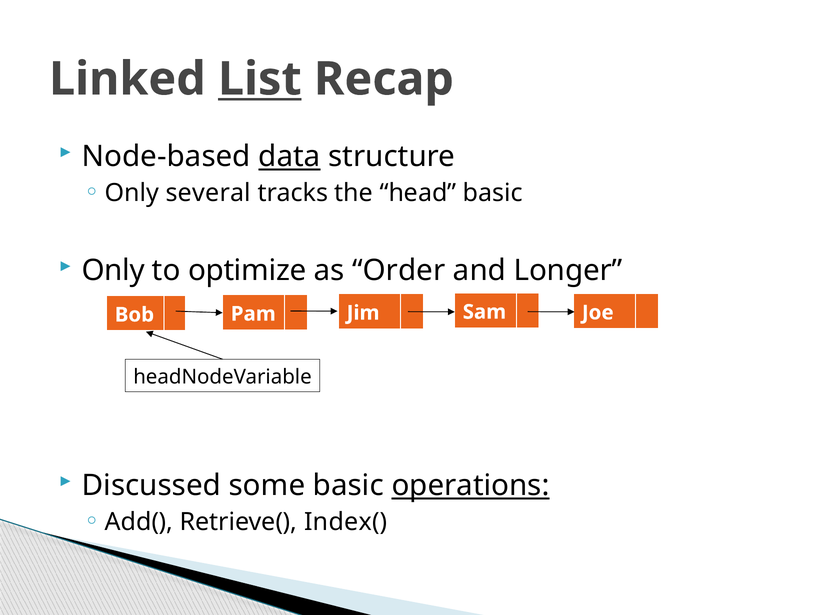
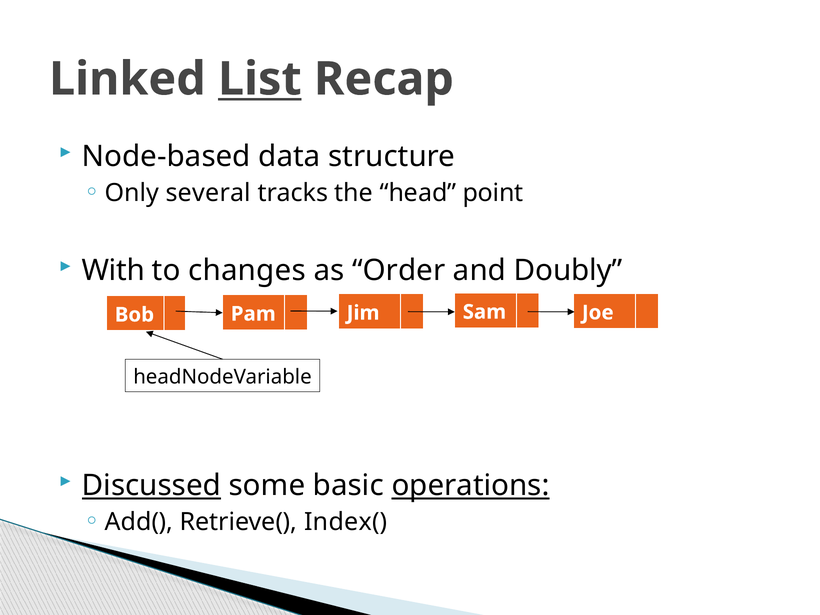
data underline: present -> none
head basic: basic -> point
Only at (113, 271): Only -> With
optimize: optimize -> changes
Longer: Longer -> Doubly
Discussed underline: none -> present
